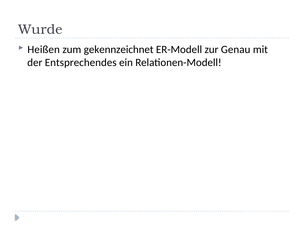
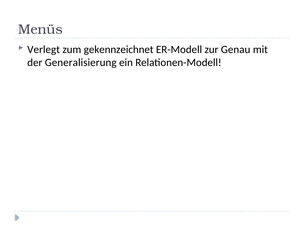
Wurde: Wurde -> Menüs
Heißen: Heißen -> Verlegt
Entsprechendes: Entsprechendes -> Generalisierung
